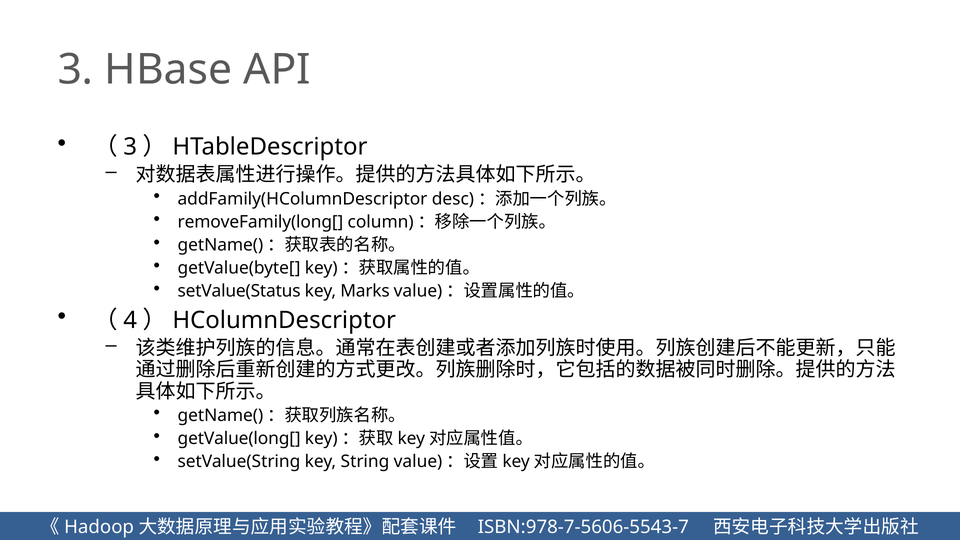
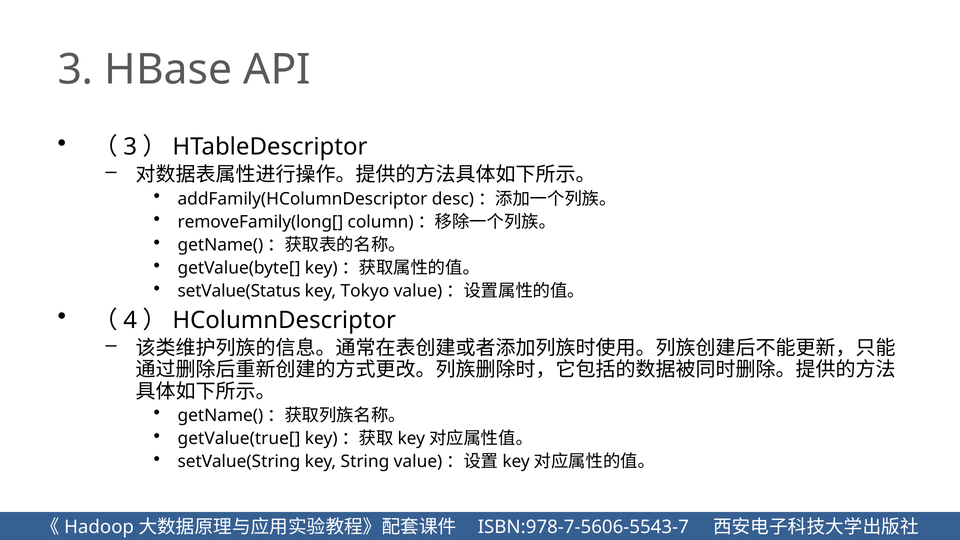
Marks: Marks -> Tokyo
getValue(long[: getValue(long[ -> getValue(true[
